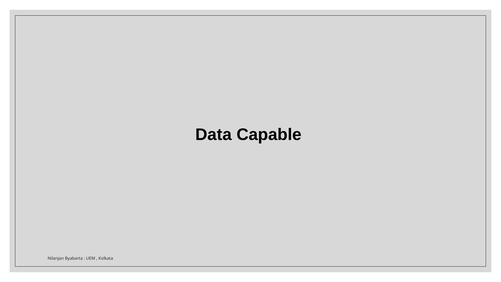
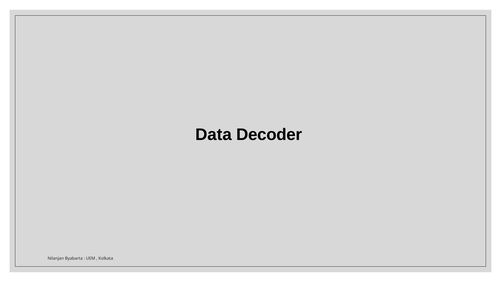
Capable: Capable -> Decoder
